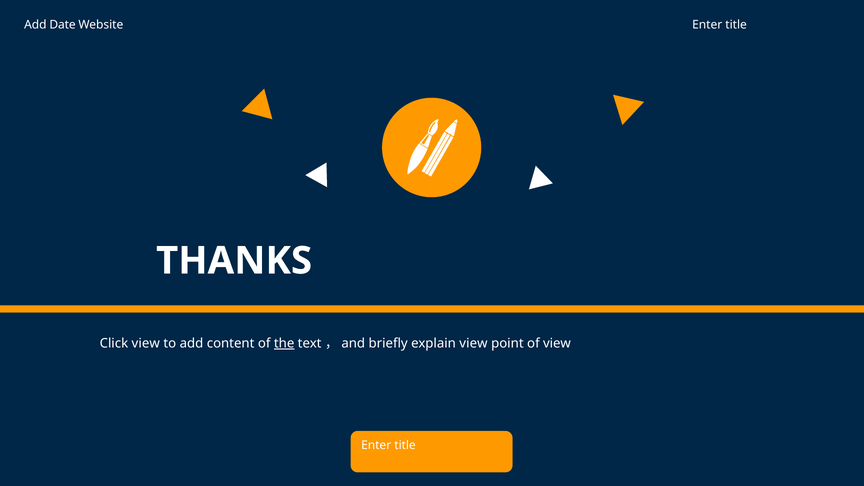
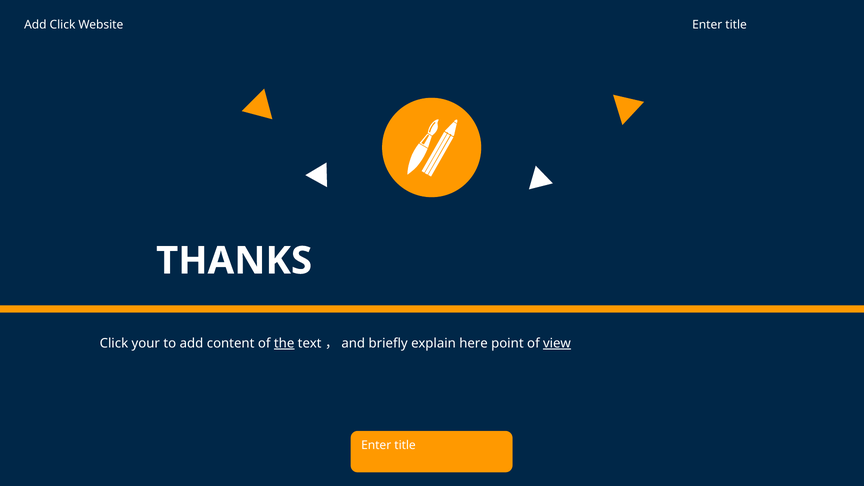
Add Date: Date -> Click
Click view: view -> your
explain view: view -> here
view at (557, 343) underline: none -> present
